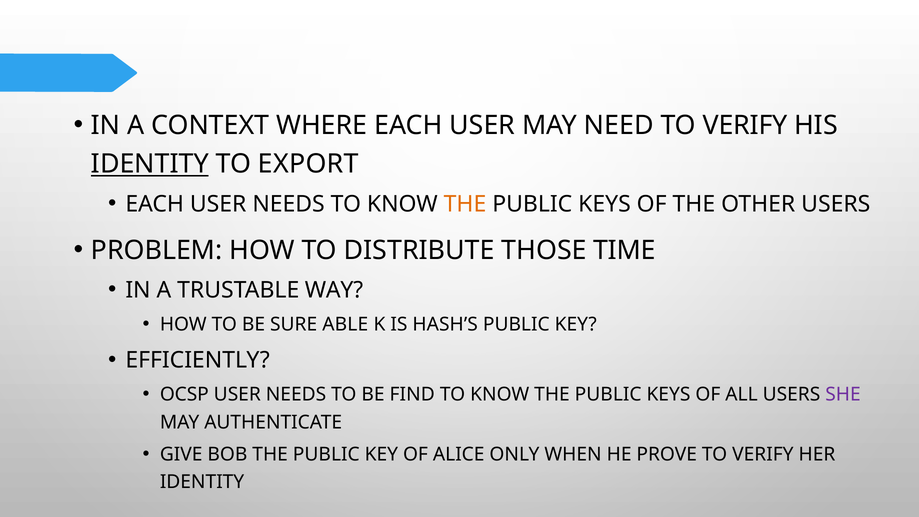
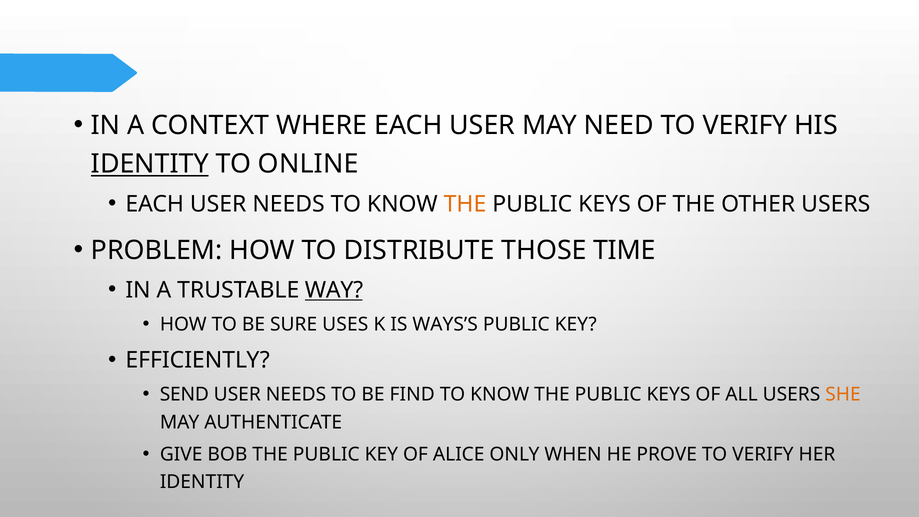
EXPORT: EXPORT -> ONLINE
WAY underline: none -> present
ABLE: ABLE -> USES
HASH’S: HASH’S -> WAYS’S
OCSP: OCSP -> SEND
SHE colour: purple -> orange
